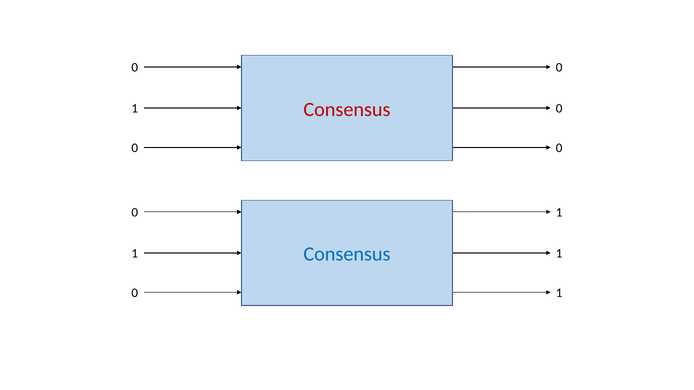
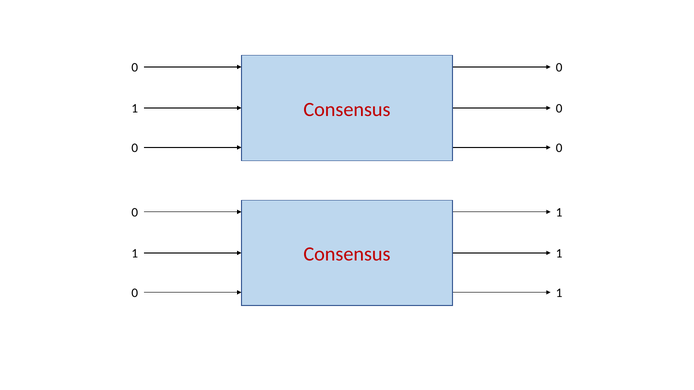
Consensus at (347, 255) colour: blue -> red
